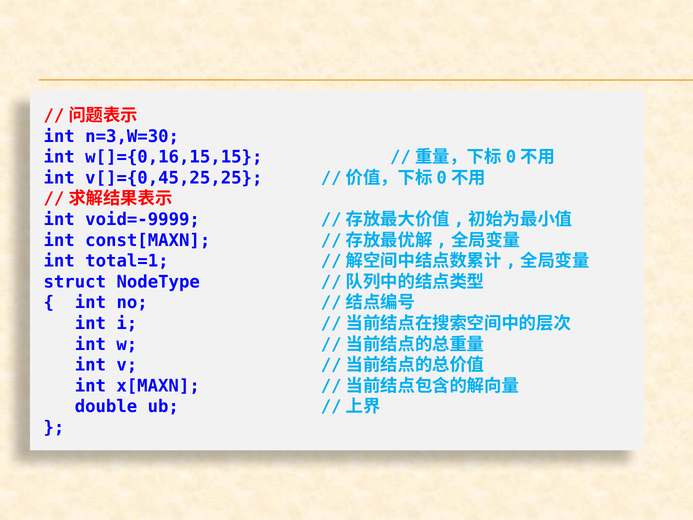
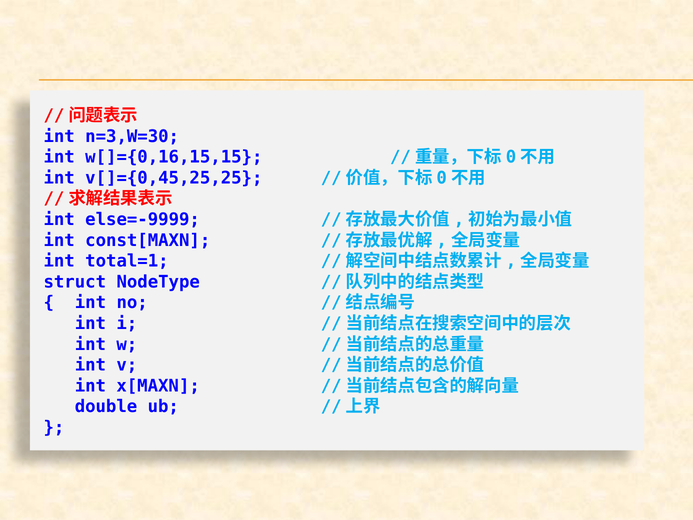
void=-9999: void=-9999 -> else=-9999
